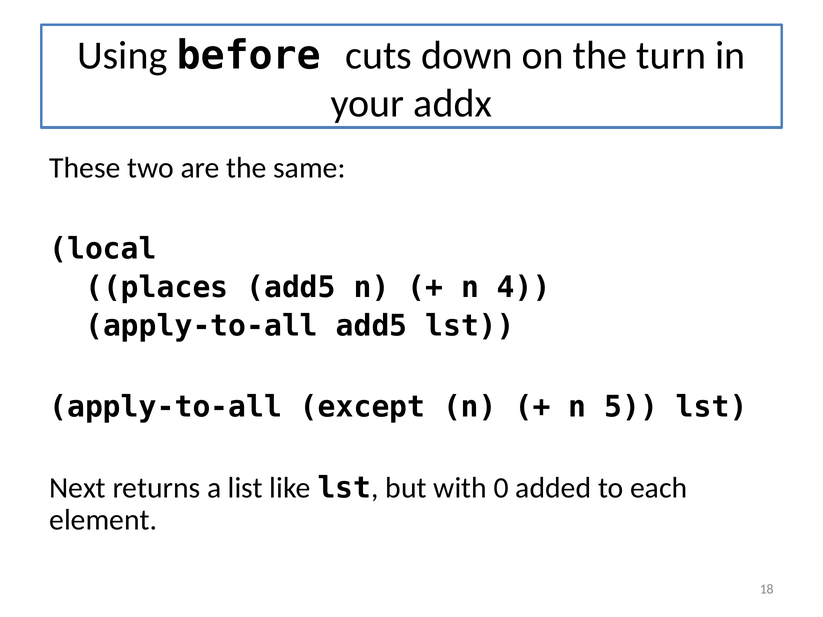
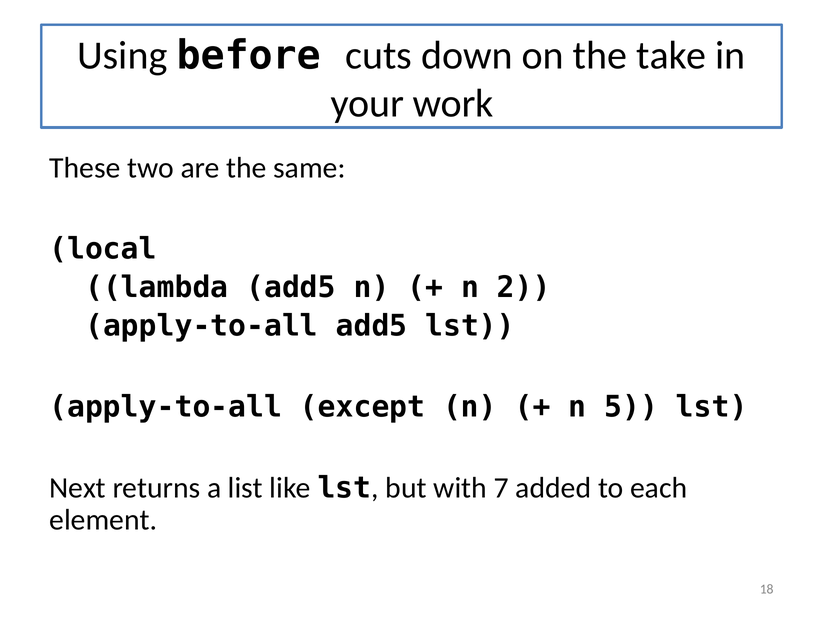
turn: turn -> take
addx: addx -> work
places: places -> lambda
4: 4 -> 2
0: 0 -> 7
